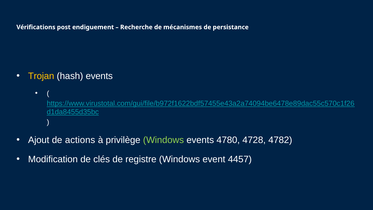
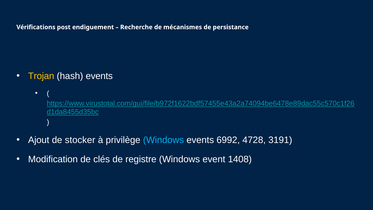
actions: actions -> stocker
Windows at (163, 140) colour: light green -> light blue
4780: 4780 -> 6992
4782: 4782 -> 3191
4457: 4457 -> 1408
